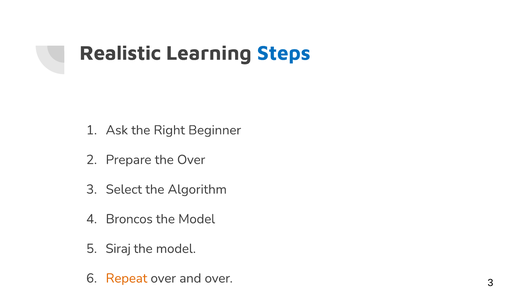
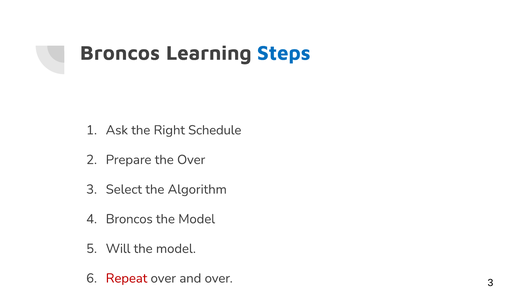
Realistic at (120, 53): Realistic -> Broncos
Beginner: Beginner -> Schedule
Siraj: Siraj -> Will
Repeat colour: orange -> red
